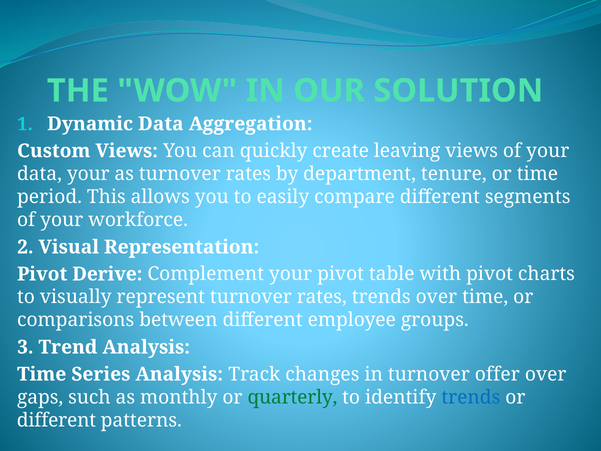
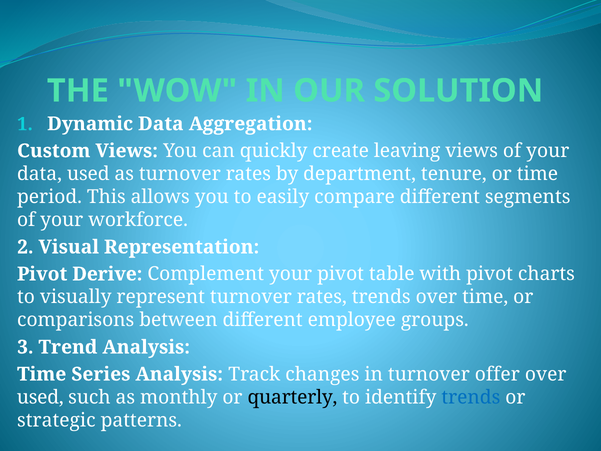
data your: your -> used
gaps at (40, 397): gaps -> used
quarterly colour: green -> black
different at (56, 420): different -> strategic
